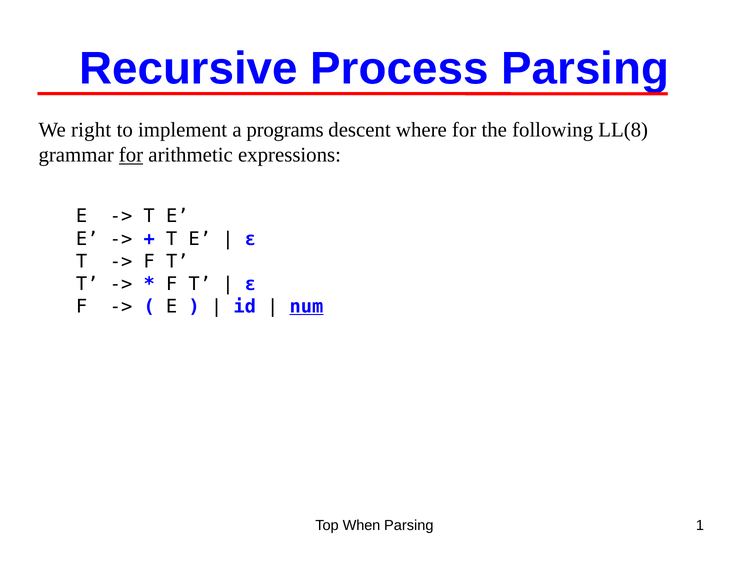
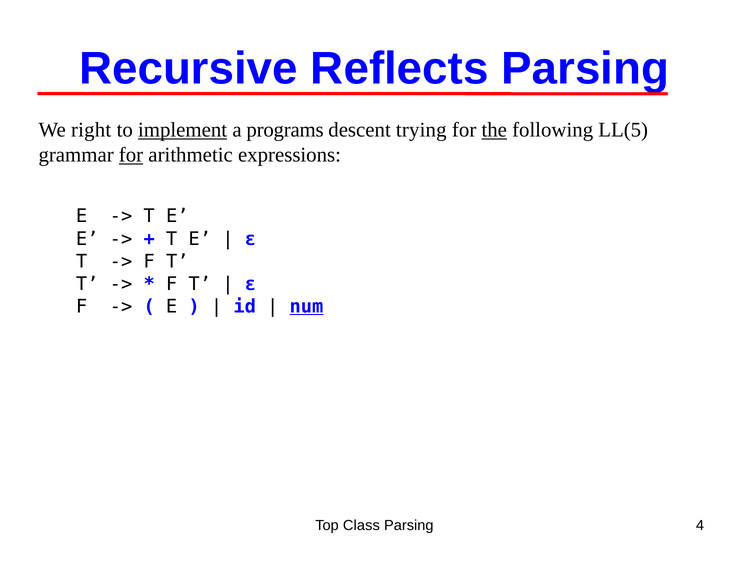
Process: Process -> Reflects
implement underline: none -> present
where: where -> trying
the underline: none -> present
LL(8: LL(8 -> LL(5
When: When -> Class
1: 1 -> 4
